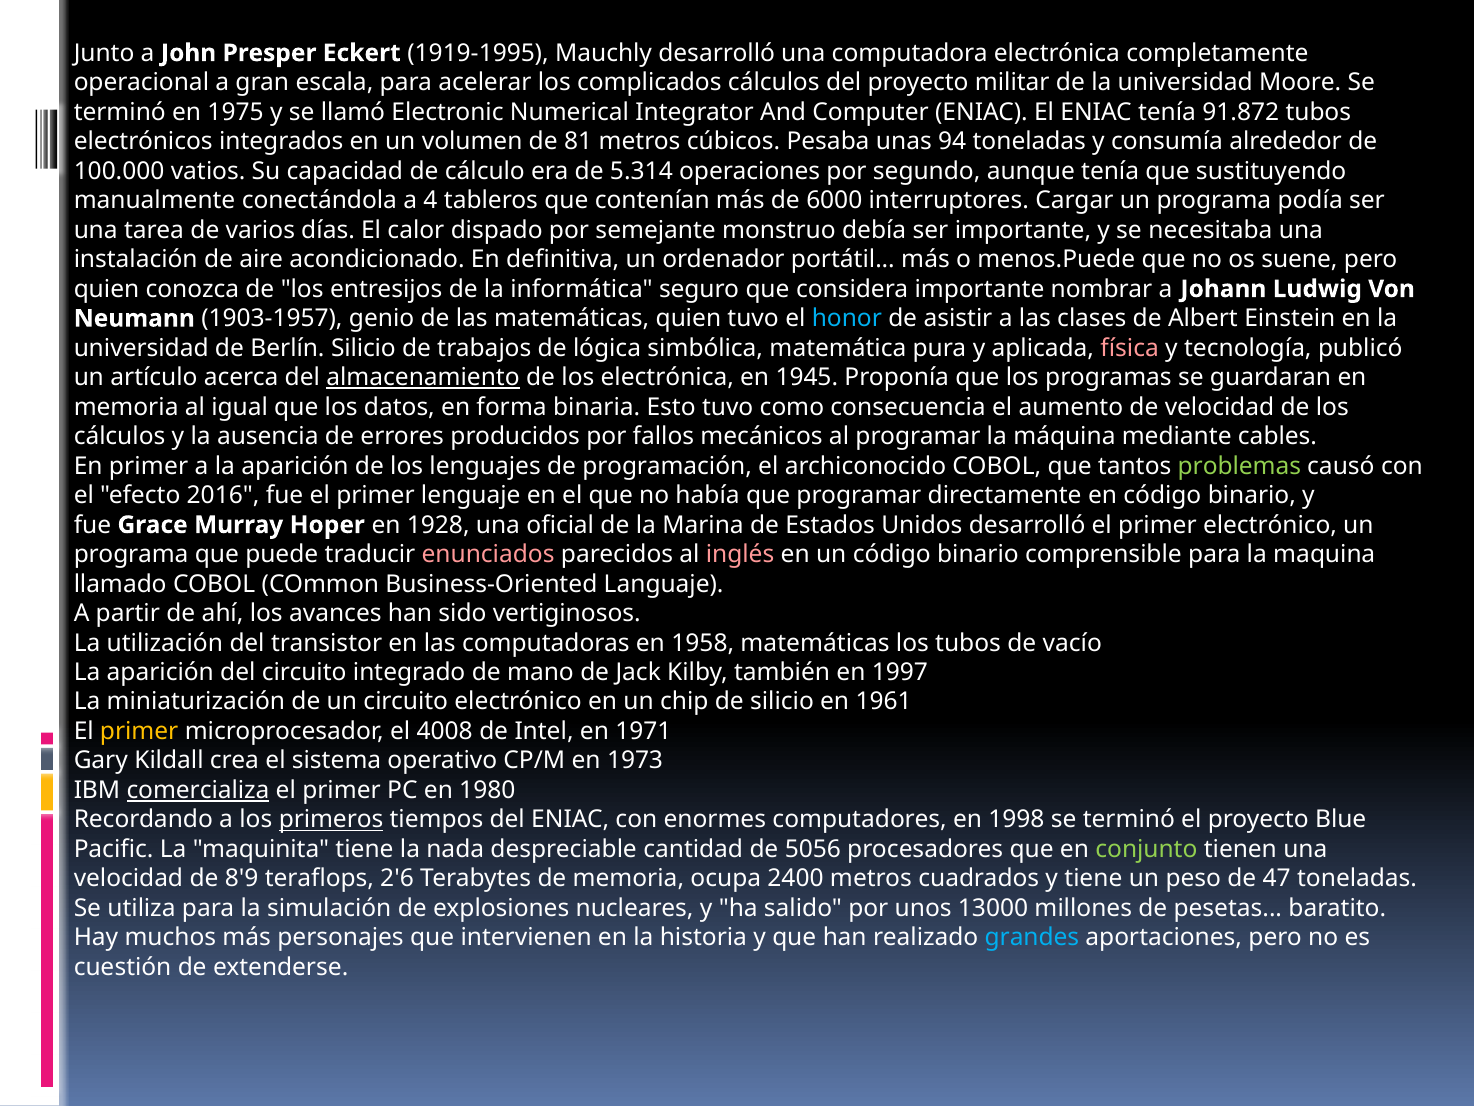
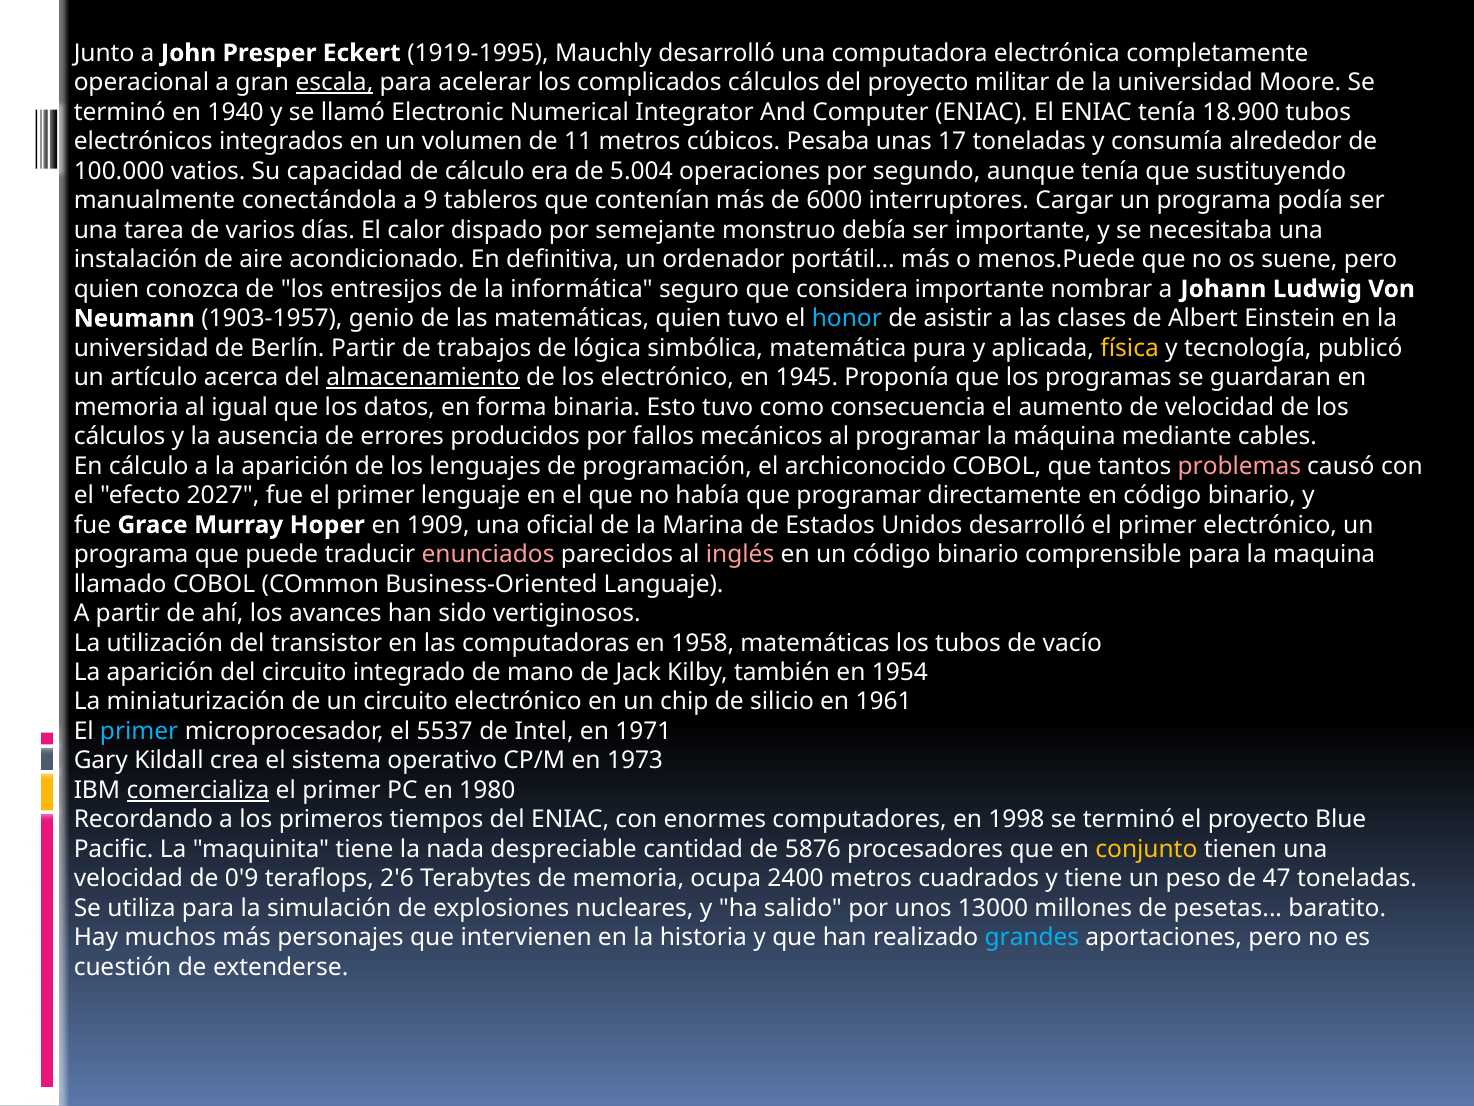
escala underline: none -> present
1975: 1975 -> 1940
91.872: 91.872 -> 18.900
81: 81 -> 11
94: 94 -> 17
5.314: 5.314 -> 5.004
4: 4 -> 9
Berlín Silicio: Silicio -> Partir
física colour: pink -> yellow
los electrónica: electrónica -> electrónico
En primer: primer -> cálculo
problemas colour: light green -> pink
2016: 2016 -> 2027
1928: 1928 -> 1909
1997: 1997 -> 1954
primer at (139, 731) colour: yellow -> light blue
4008: 4008 -> 5537
primeros underline: present -> none
5056: 5056 -> 5876
conjunto colour: light green -> yellow
8'9: 8'9 -> 0'9
